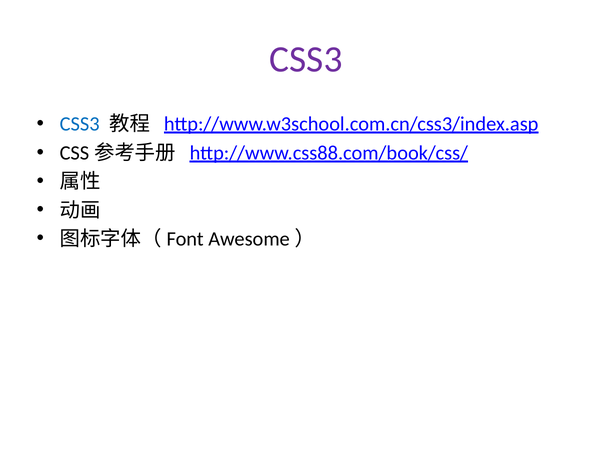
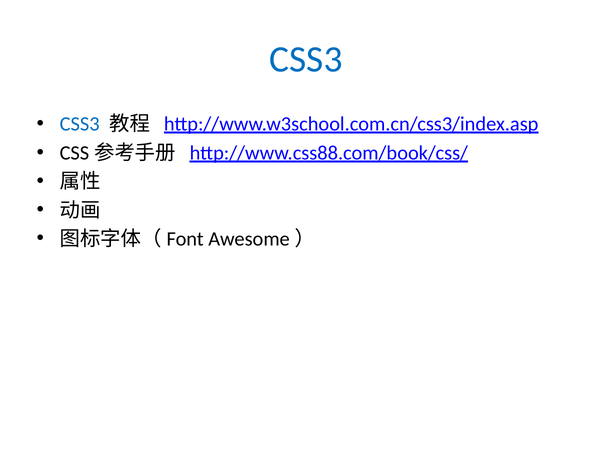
CSS3 at (306, 59) colour: purple -> blue
